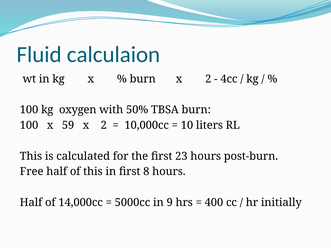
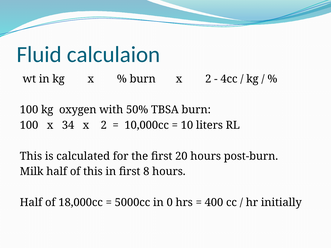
59: 59 -> 34
23: 23 -> 20
Free: Free -> Milk
14,000cc: 14,000cc -> 18,000cc
9: 9 -> 0
